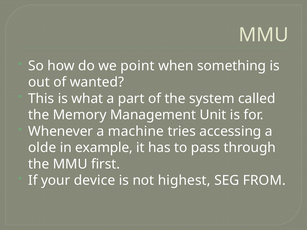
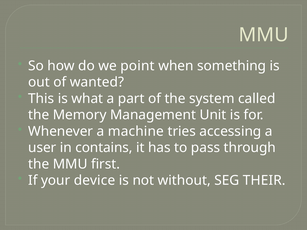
olde: olde -> user
example: example -> contains
highest: highest -> without
FROM: FROM -> THEIR
